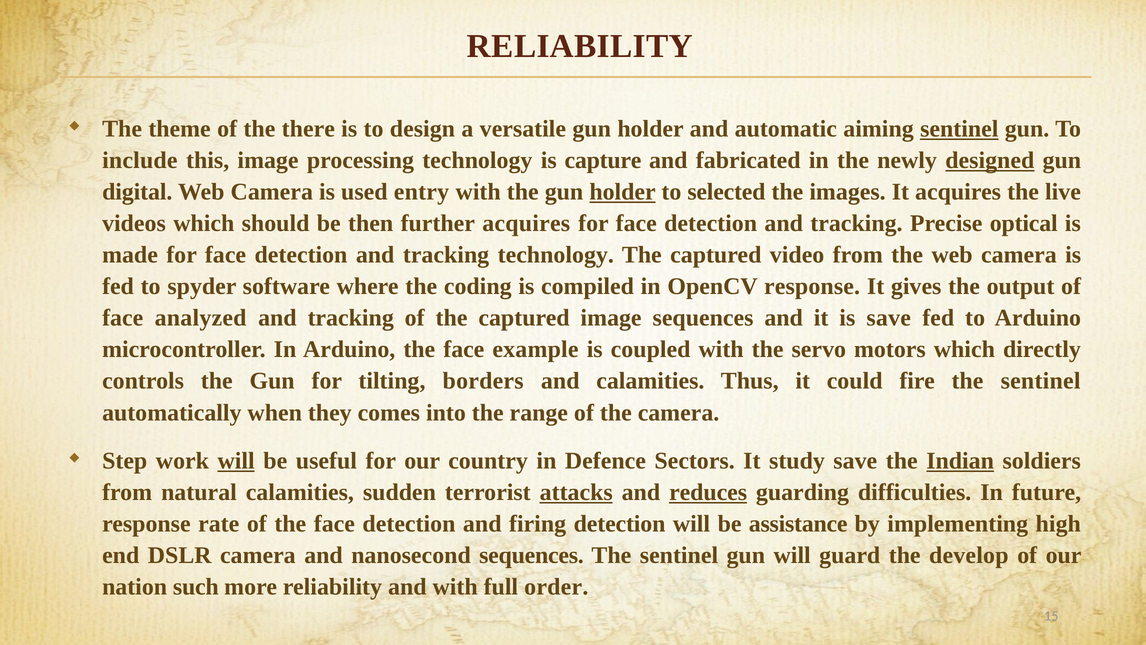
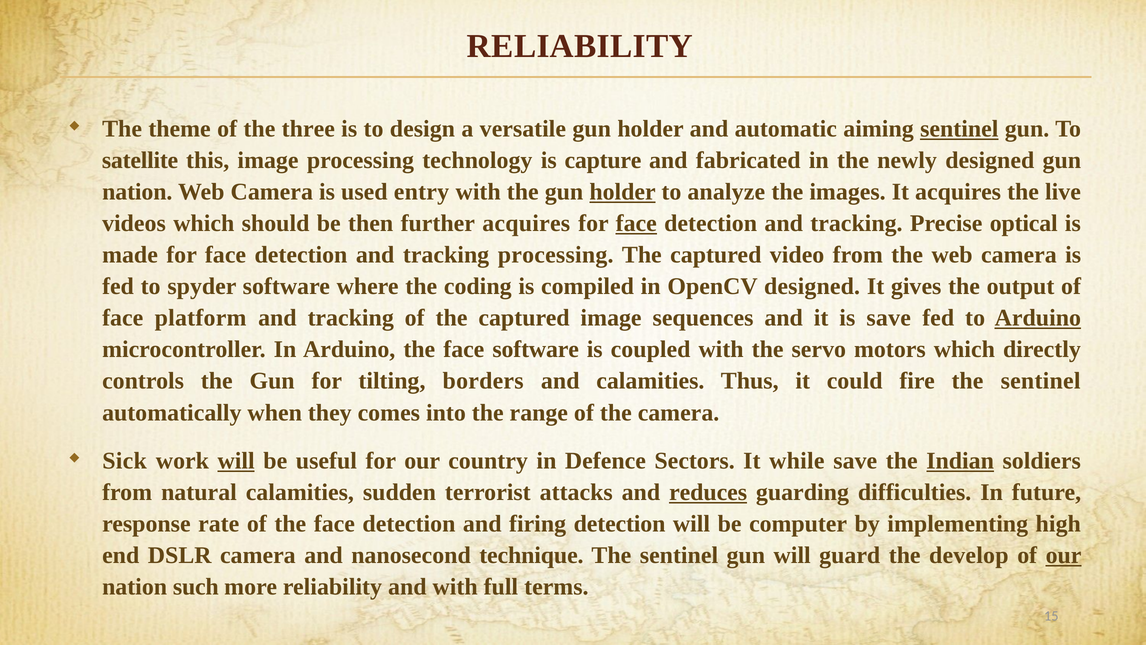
there: there -> three
include: include -> satellite
designed at (990, 160) underline: present -> none
digital at (137, 192): digital -> nation
selected: selected -> analyze
face at (636, 223) underline: none -> present
tracking technology: technology -> processing
OpenCV response: response -> designed
analyzed: analyzed -> platform
Arduino at (1038, 318) underline: none -> present
face example: example -> software
Step: Step -> Sick
study: study -> while
attacks underline: present -> none
assistance: assistance -> computer
nanosecond sequences: sequences -> technique
our at (1064, 555) underline: none -> present
order: order -> terms
